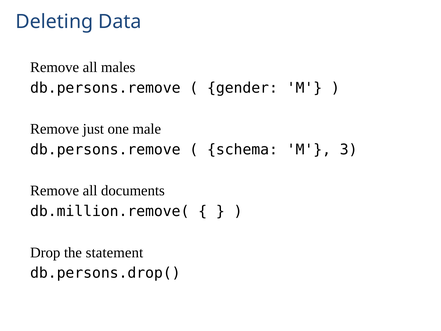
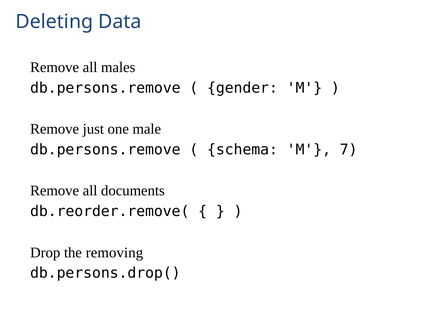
3: 3 -> 7
db.million.remove(: db.million.remove( -> db.reorder.remove(
statement: statement -> removing
